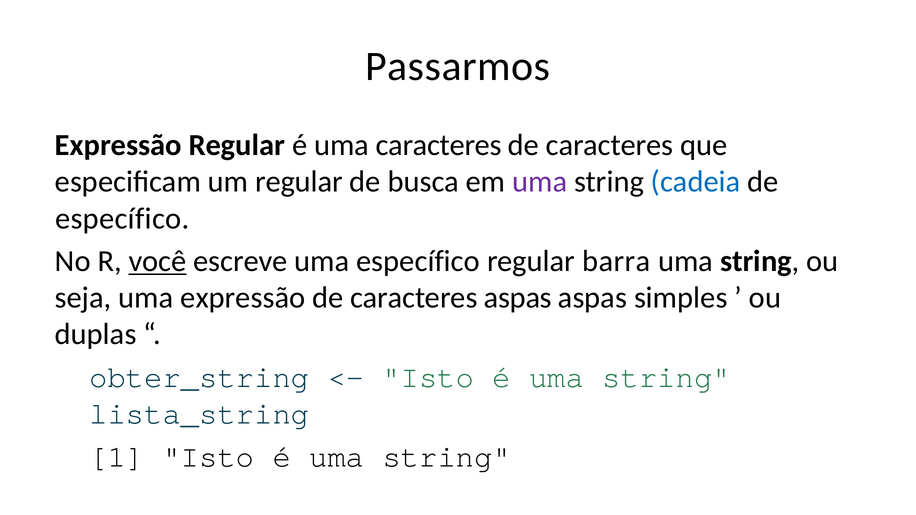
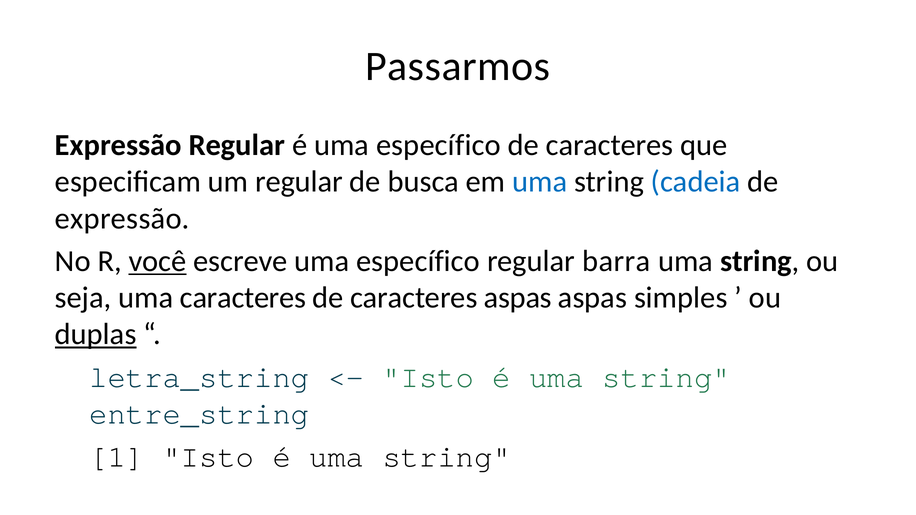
é uma caracteres: caracteres -> específico
uma at (540, 182) colour: purple -> blue
específico at (122, 219): específico -> expressão
uma expressão: expressão -> caracteres
duplas underline: none -> present
obter_string: obter_string -> letra_string
lista_string: lista_string -> entre_string
